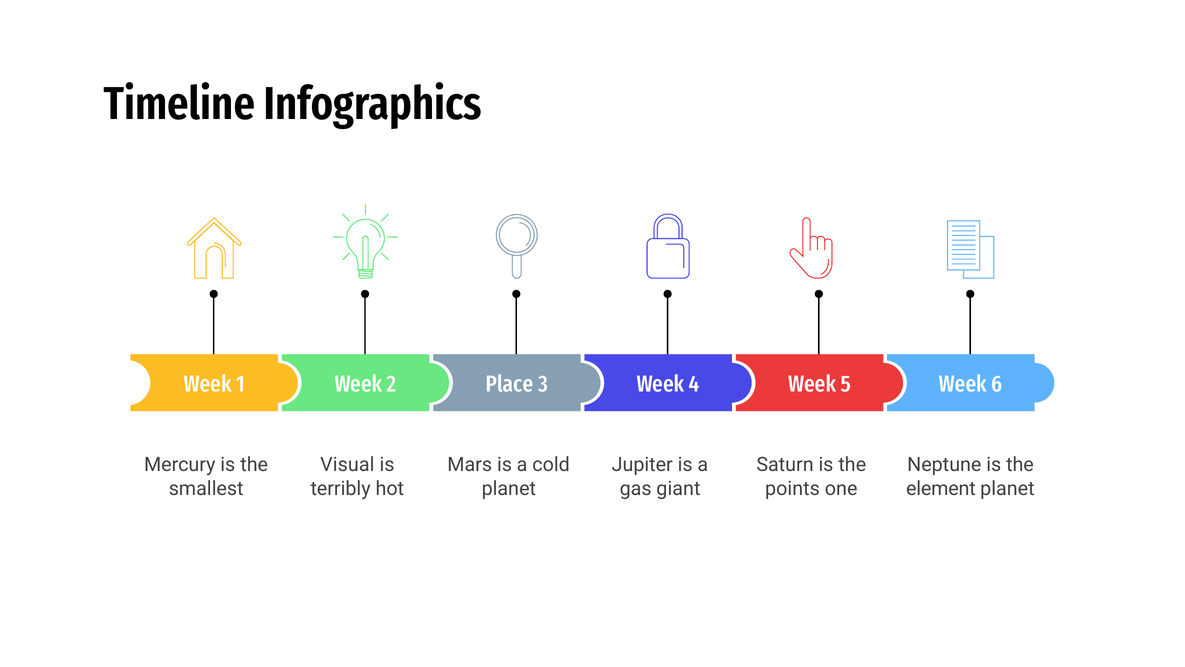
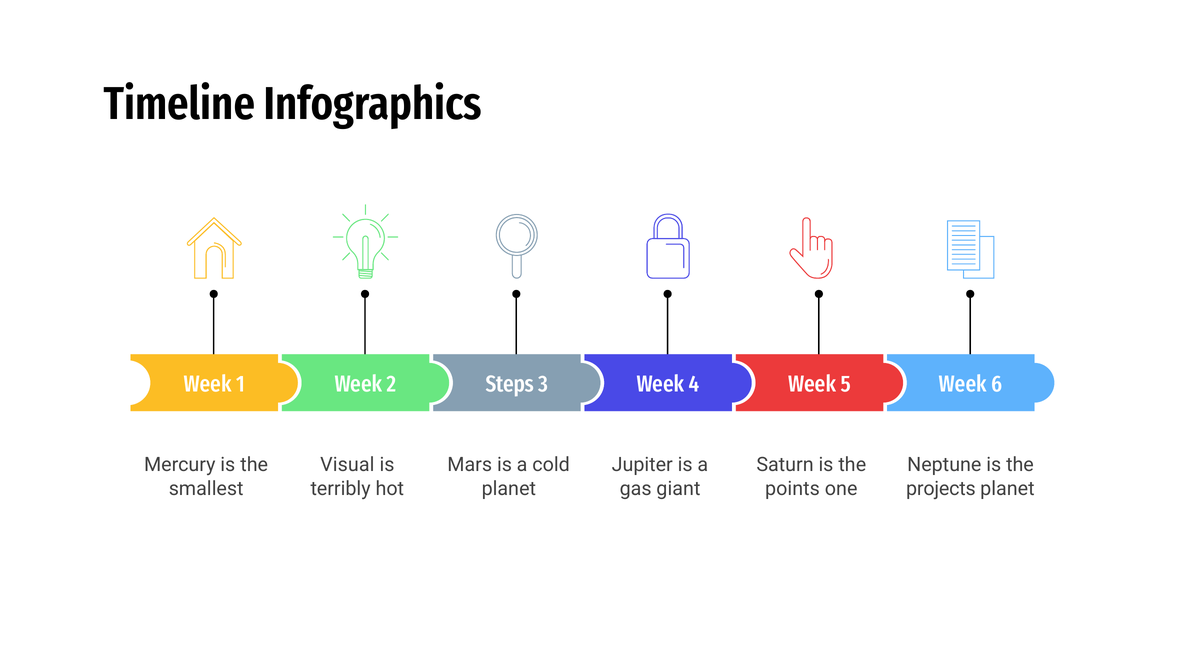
Place: Place -> Steps
element: element -> projects
